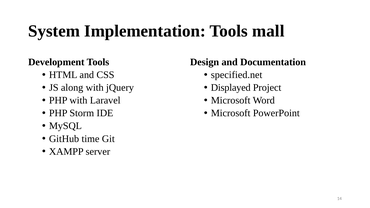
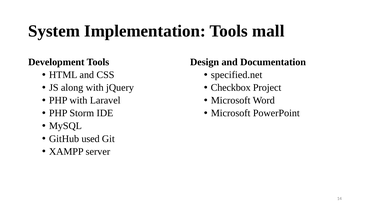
Displayed: Displayed -> Checkbox
time: time -> used
